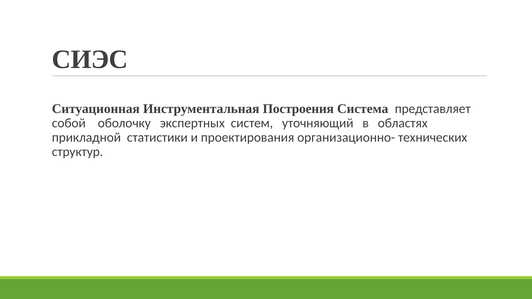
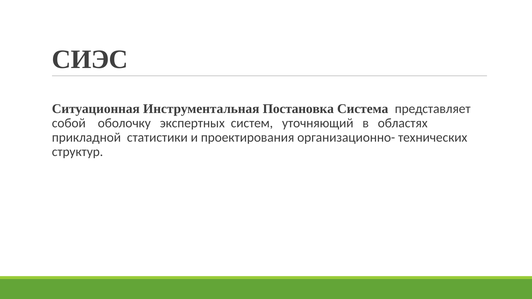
Построения: Построения -> Постановка
